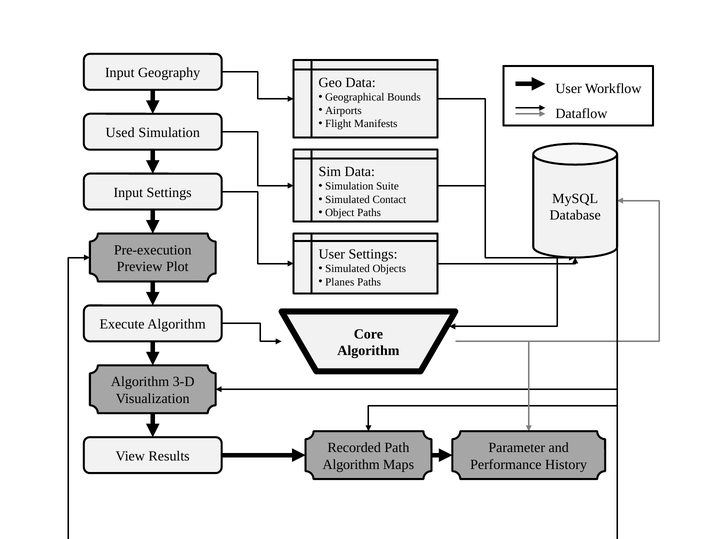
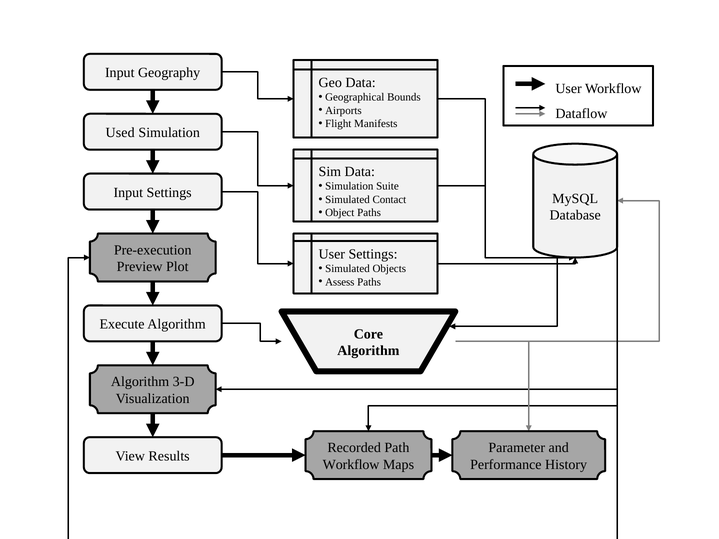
Planes: Planes -> Assess
Algorithm at (351, 465): Algorithm -> Workflow
